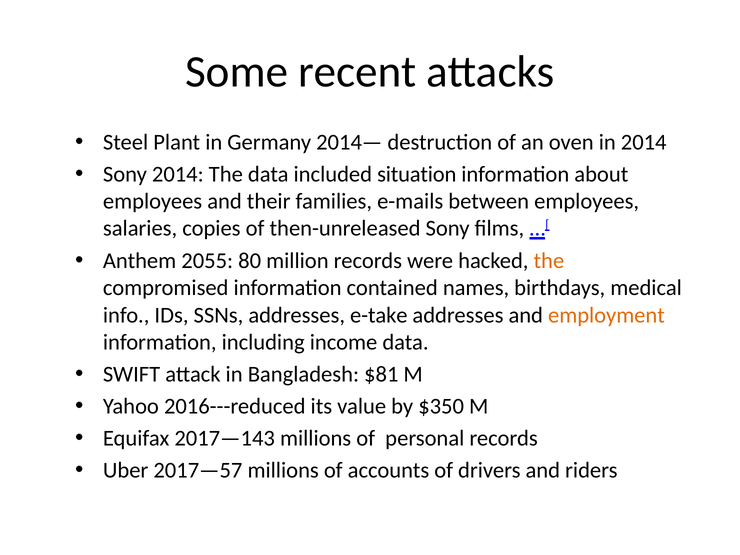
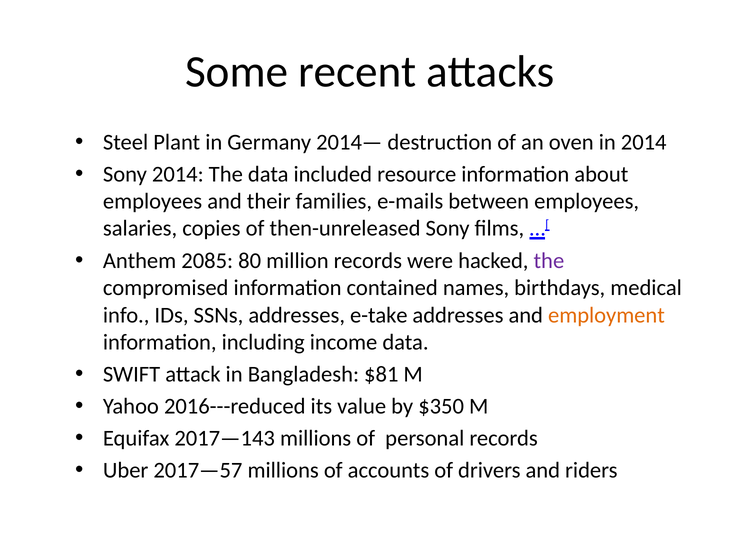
situation: situation -> resource
2055: 2055 -> 2085
the at (549, 261) colour: orange -> purple
